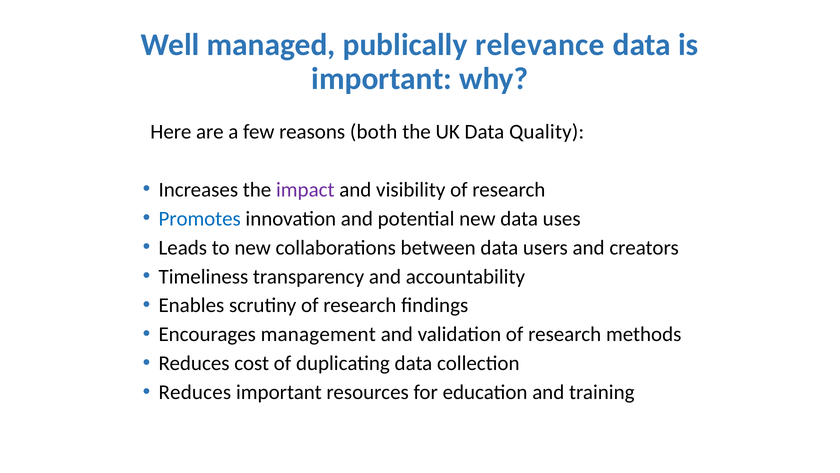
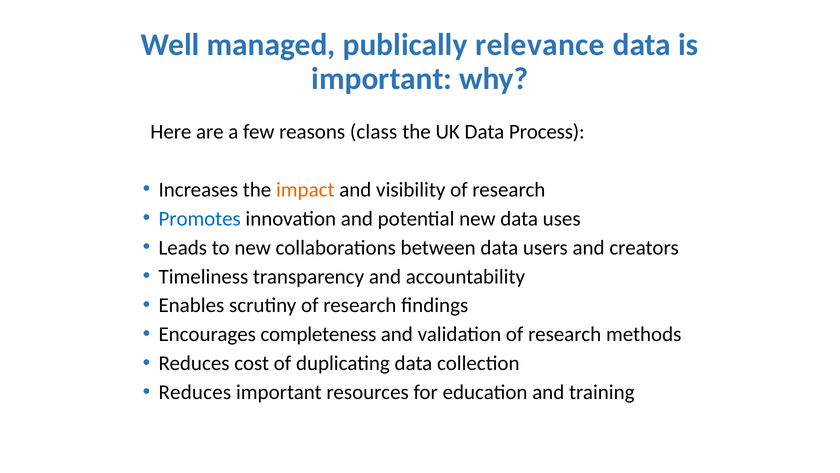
both: both -> class
Quality: Quality -> Process
impact colour: purple -> orange
management: management -> completeness
